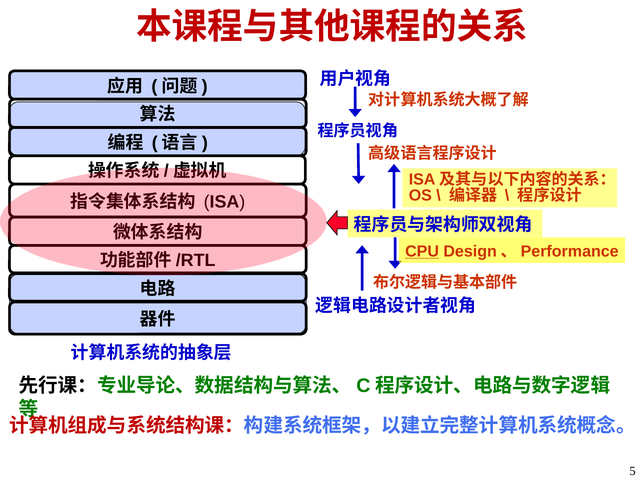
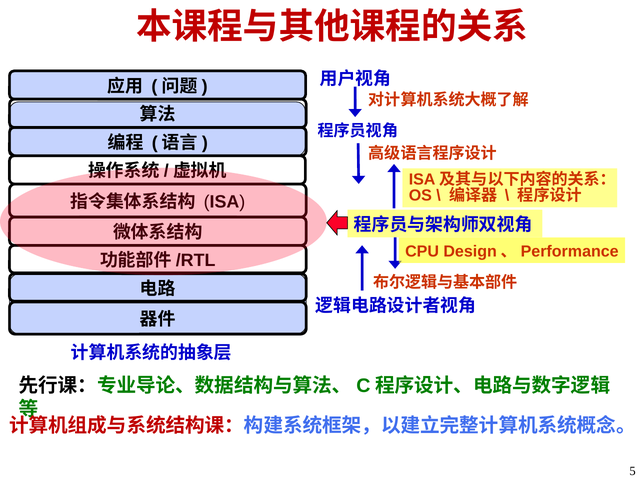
CPU underline: present -> none
